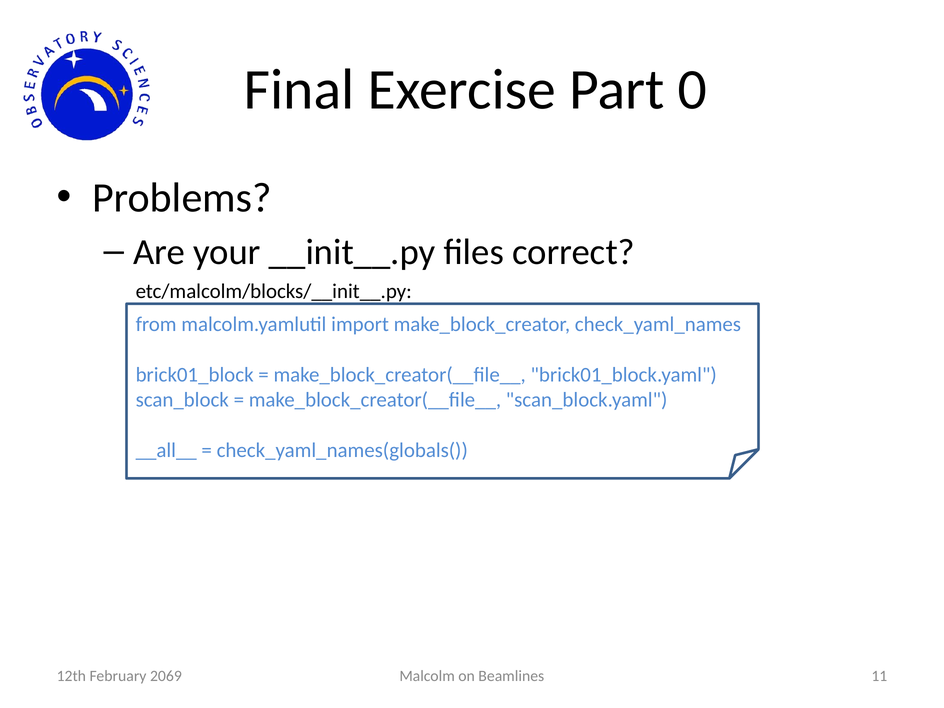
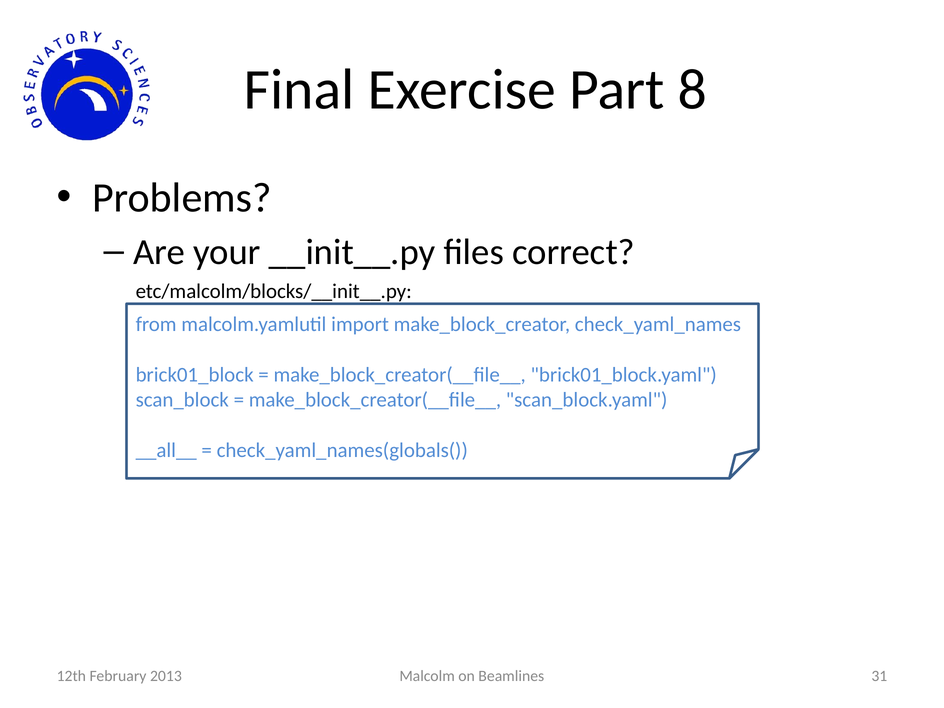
0: 0 -> 8
11: 11 -> 31
2069: 2069 -> 2013
